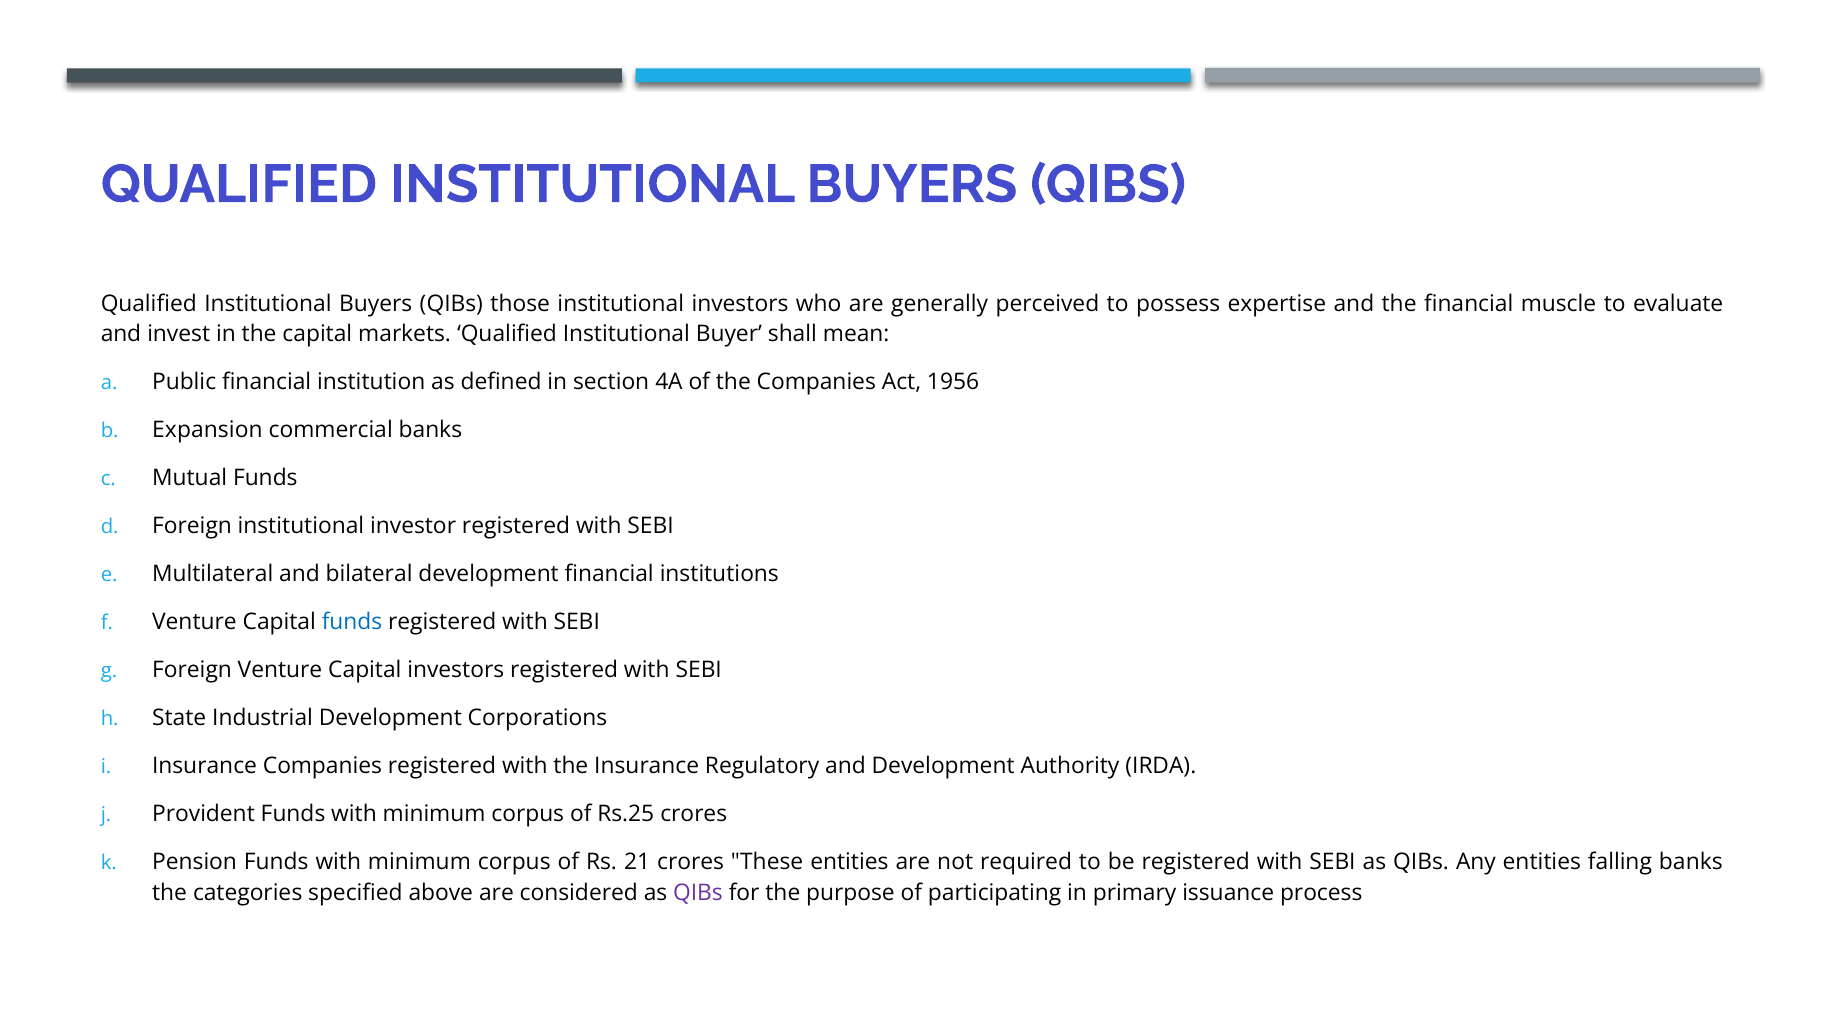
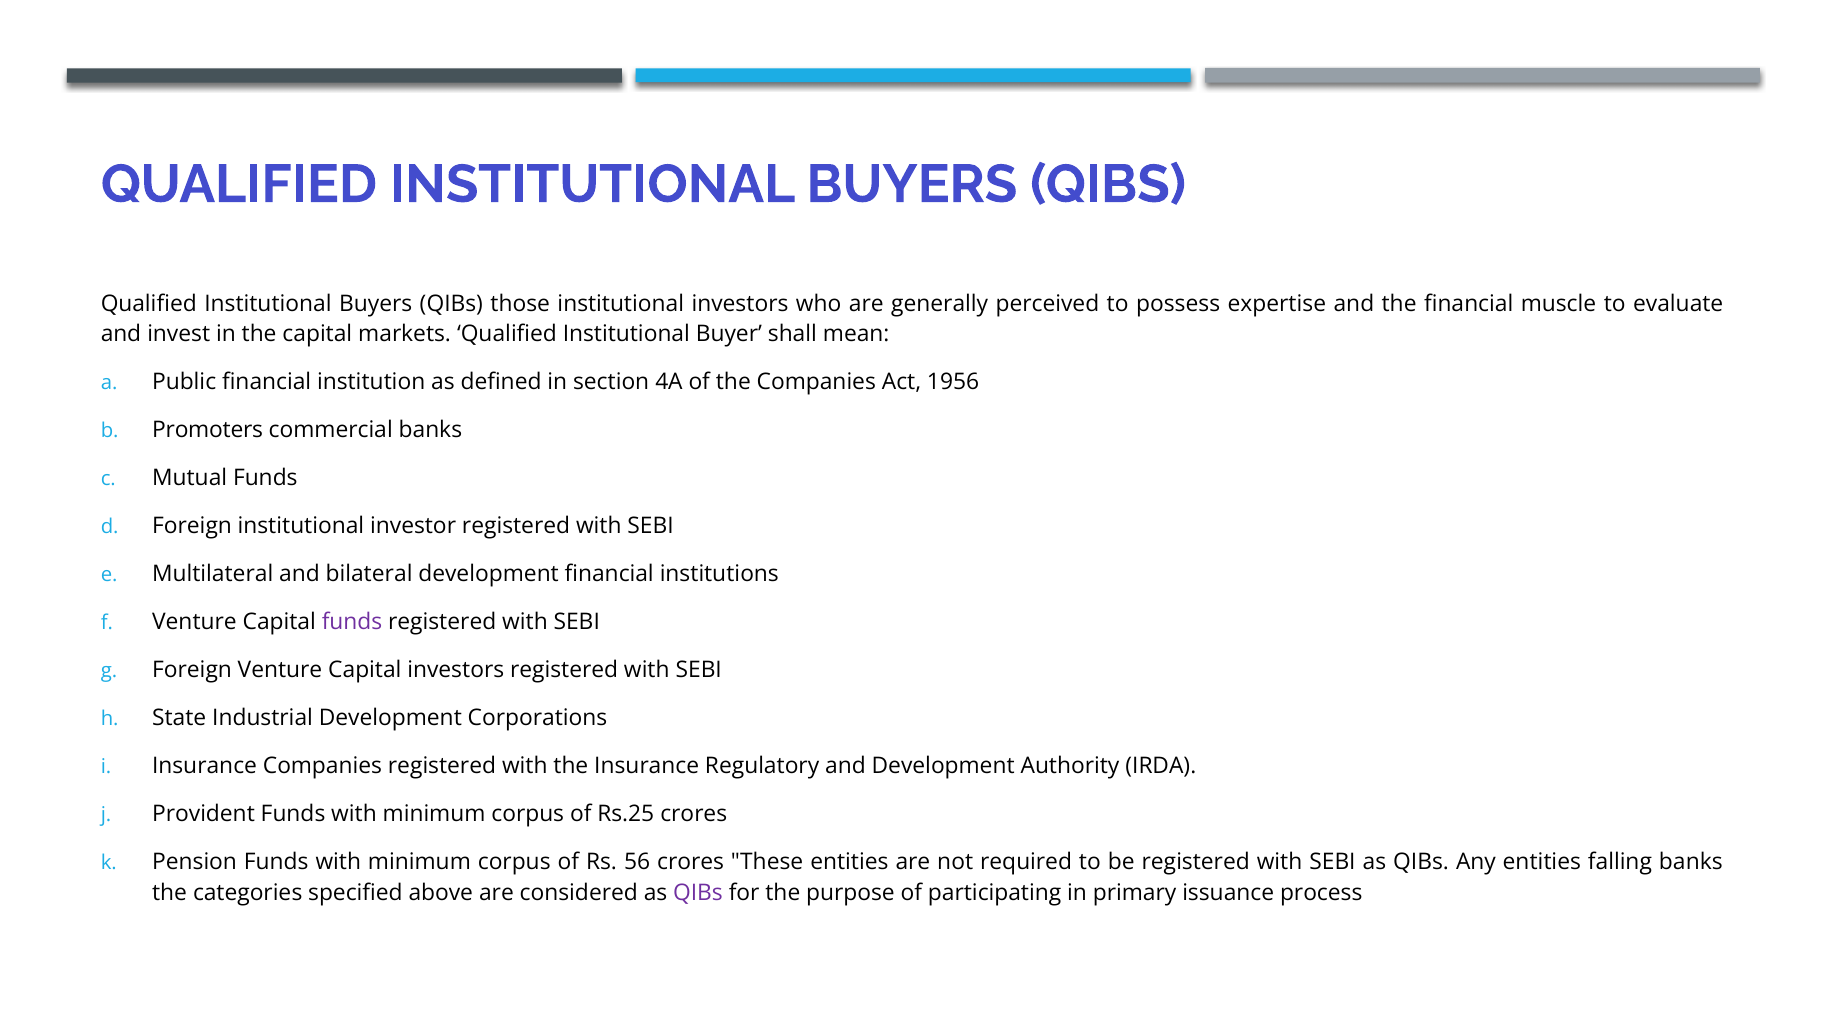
Expansion: Expansion -> Promoters
funds at (352, 622) colour: blue -> purple
21: 21 -> 56
